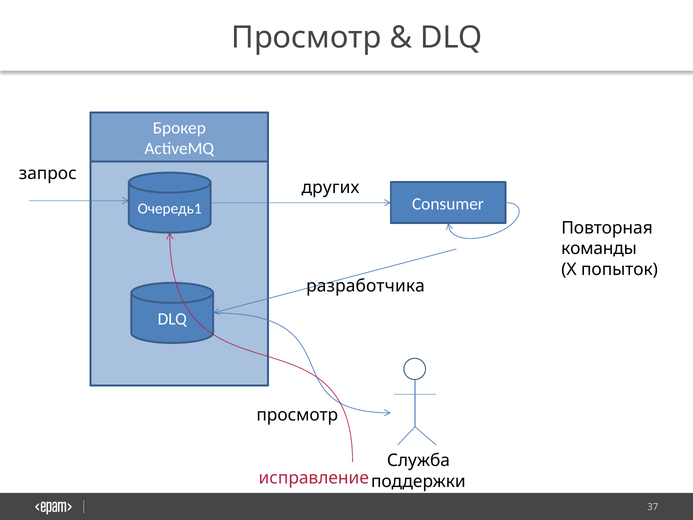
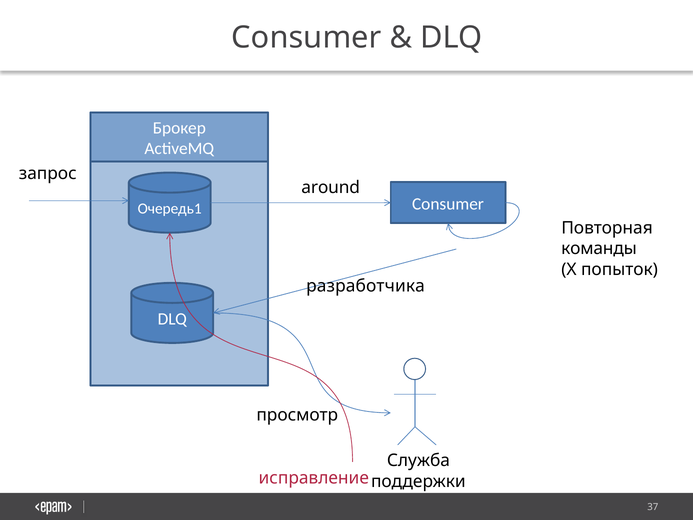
Просмотр at (306, 37): Просмотр -> Consumer
других: других -> around
